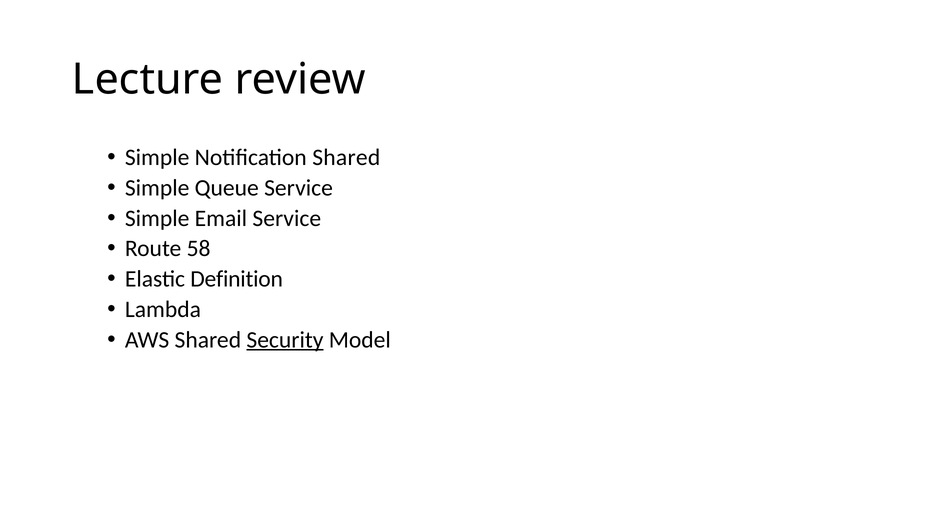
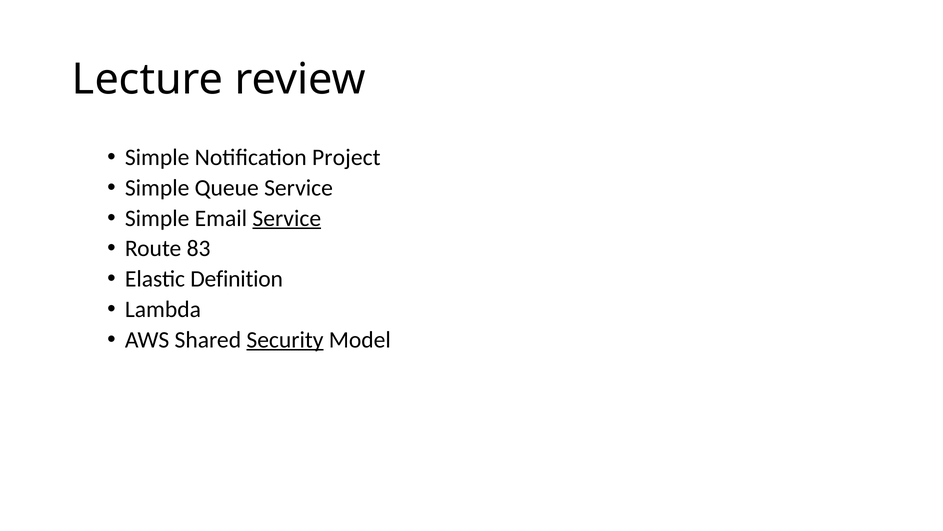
Notification Shared: Shared -> Project
Service at (287, 218) underline: none -> present
58: 58 -> 83
